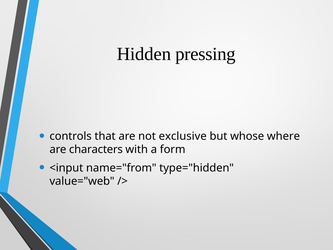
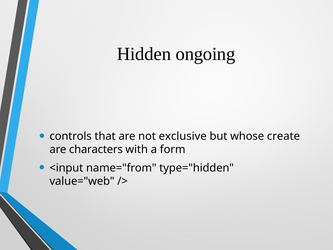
pressing: pressing -> ongoing
where: where -> create
